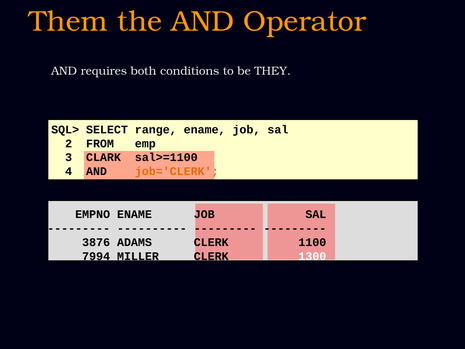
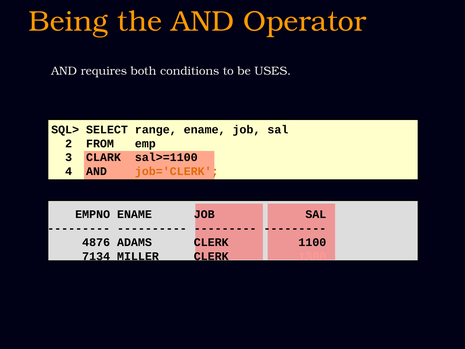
Them: Them -> Being
THEY: THEY -> USES
3876: 3876 -> 4876
7994: 7994 -> 7134
1300 colour: white -> pink
